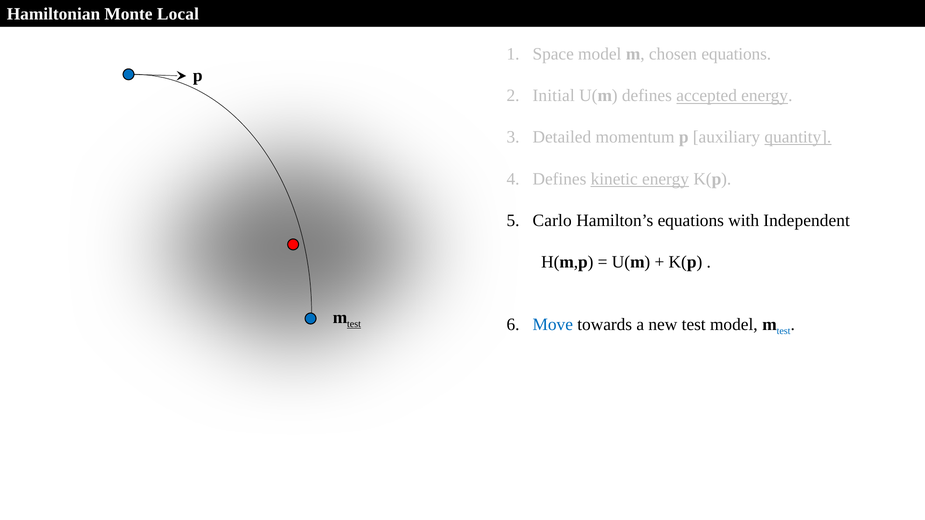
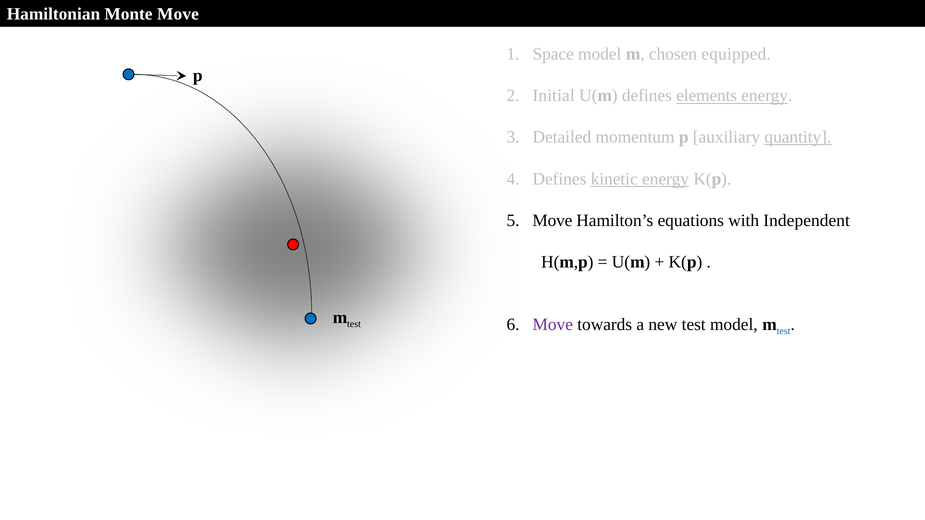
Monte Local: Local -> Move
chosen equations: equations -> equipped
accepted: accepted -> elements
Carlo at (552, 221): Carlo -> Move
test at (354, 324) underline: present -> none
Move at (553, 325) colour: blue -> purple
